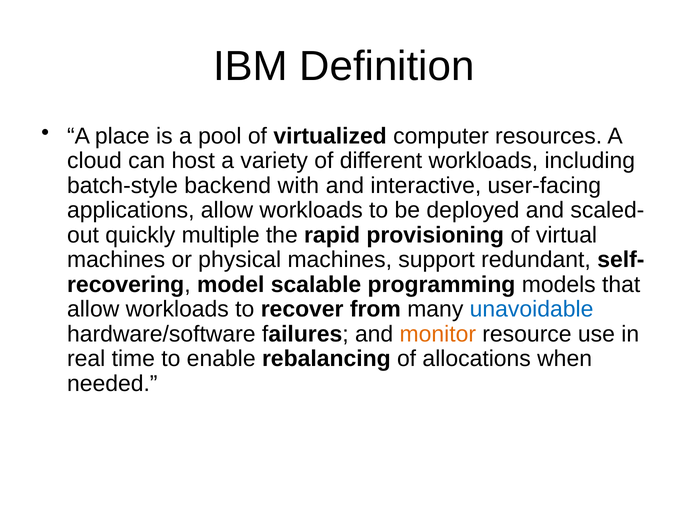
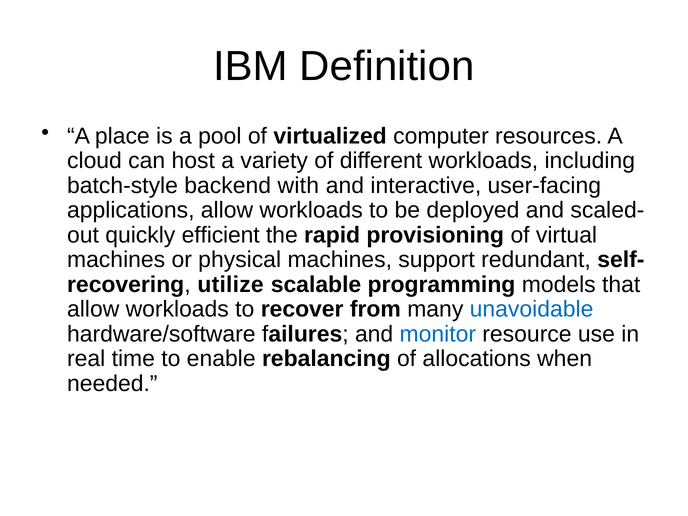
multiple: multiple -> efficient
model: model -> utilize
monitor colour: orange -> blue
